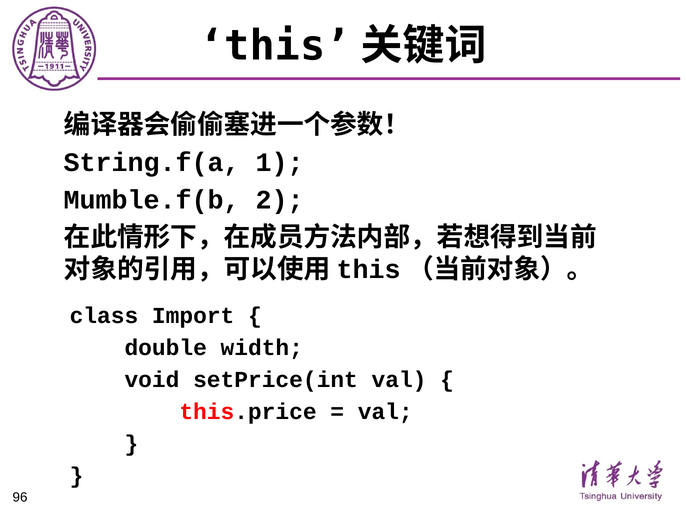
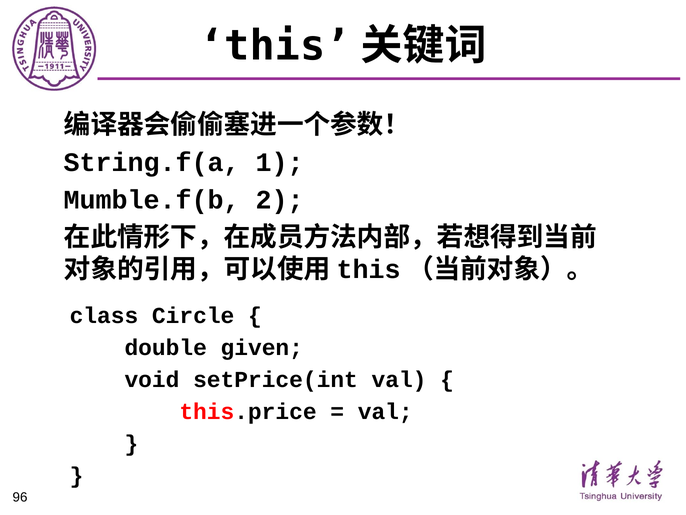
Import: Import -> Circle
width: width -> given
